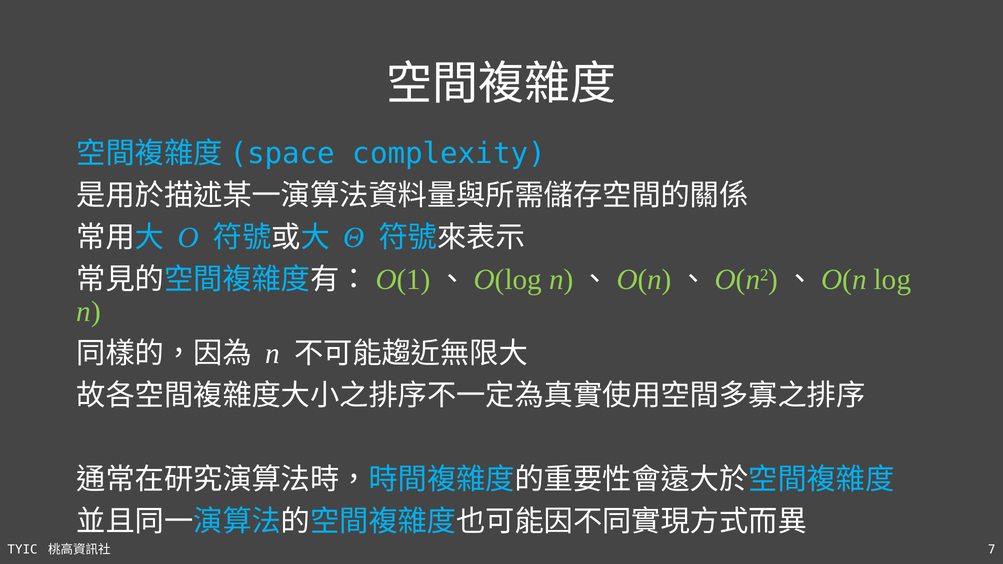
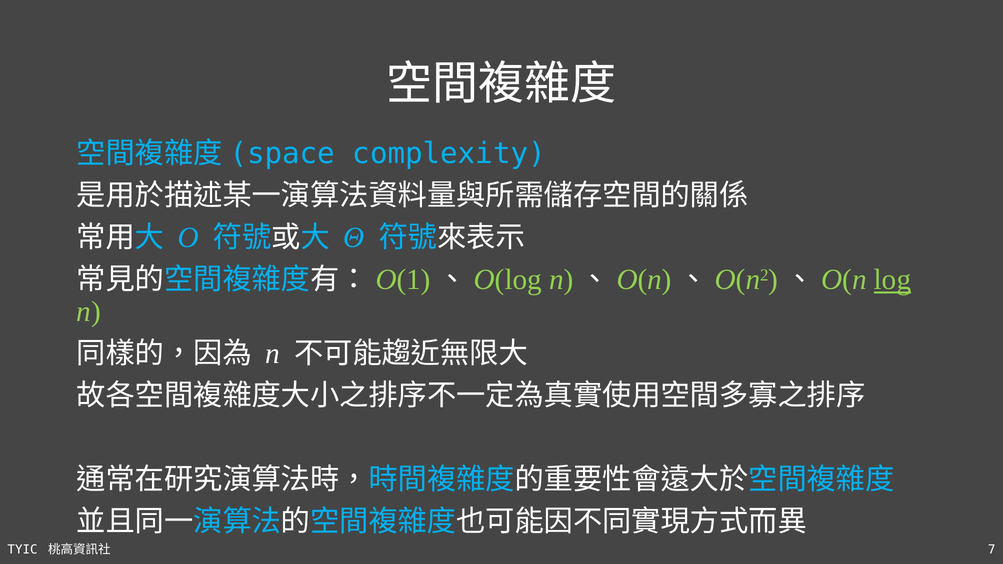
log underline: none -> present
